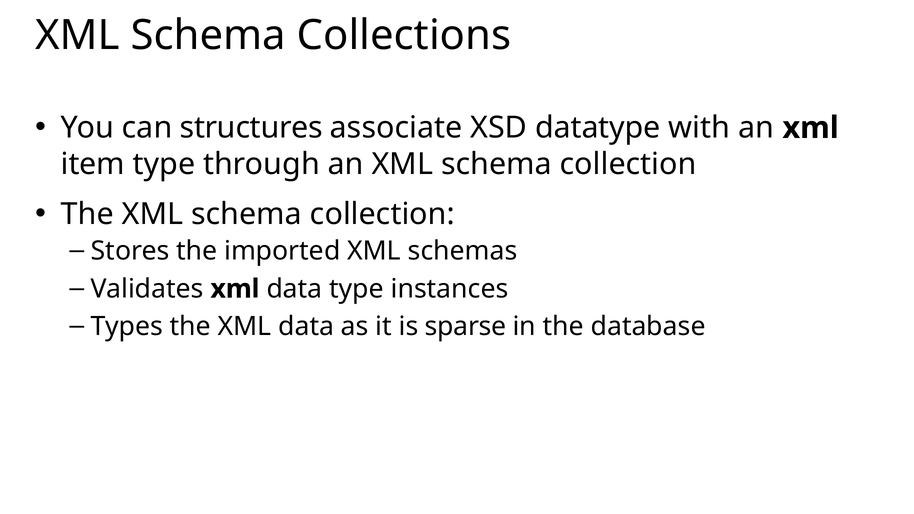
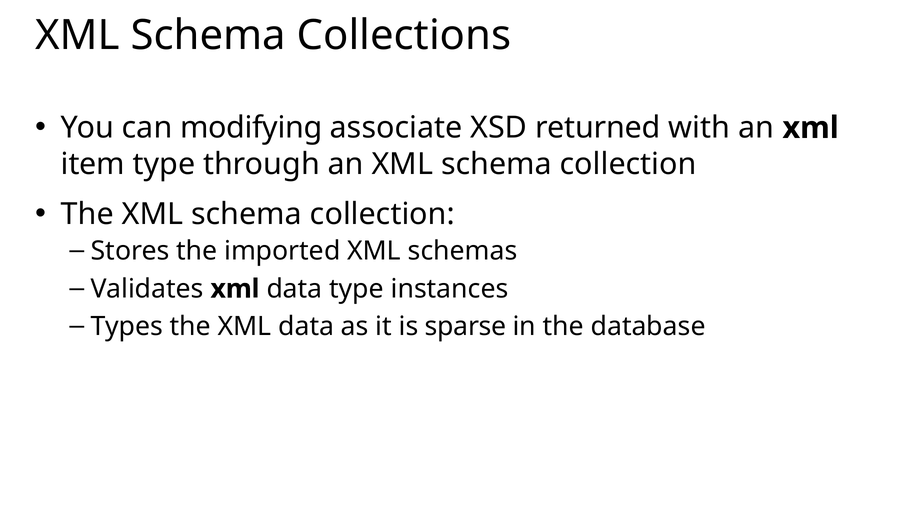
structures: structures -> modifying
datatype: datatype -> returned
